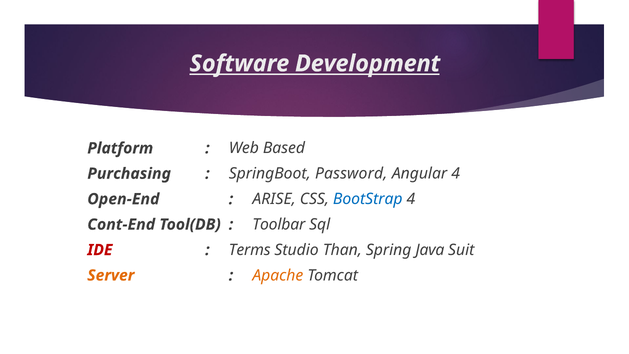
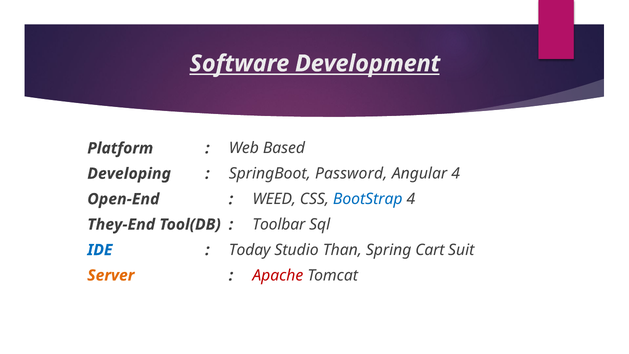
Purchasing: Purchasing -> Developing
ARISE: ARISE -> WEED
Cont-End: Cont-End -> They-End
IDE colour: red -> blue
Terms: Terms -> Today
Java: Java -> Cart
Apache colour: orange -> red
